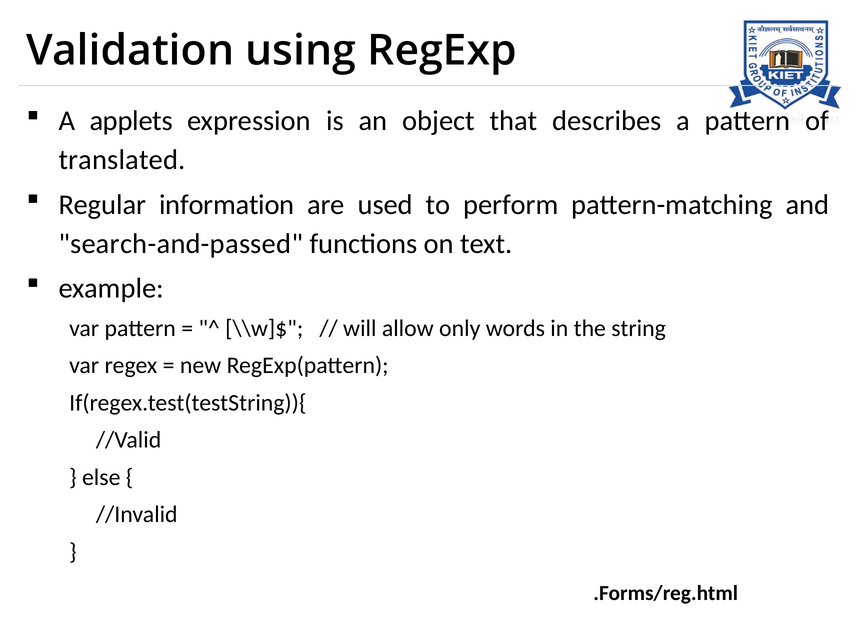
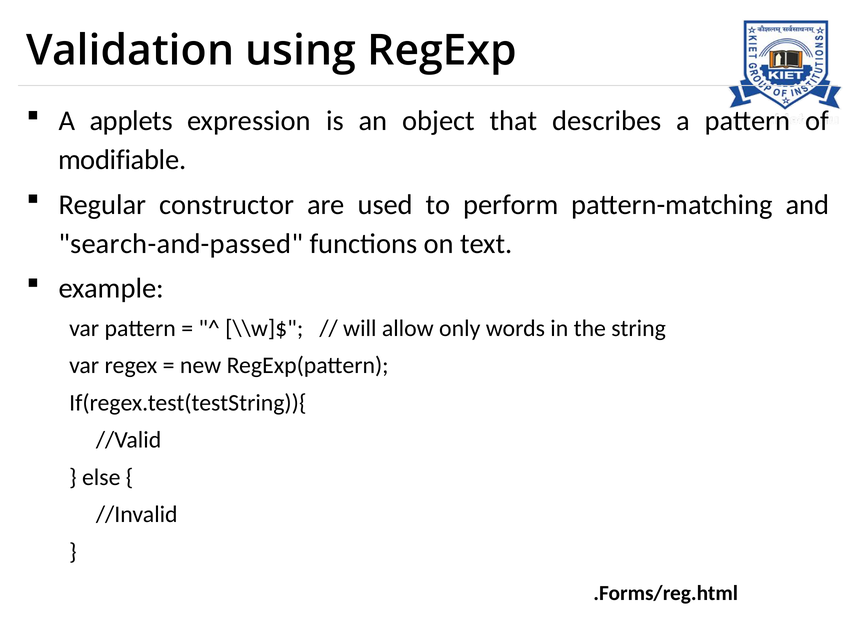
translated: translated -> modifiable
information: information -> constructor
